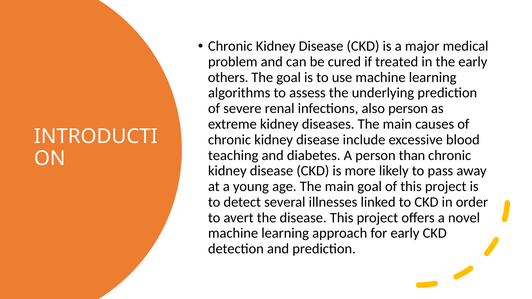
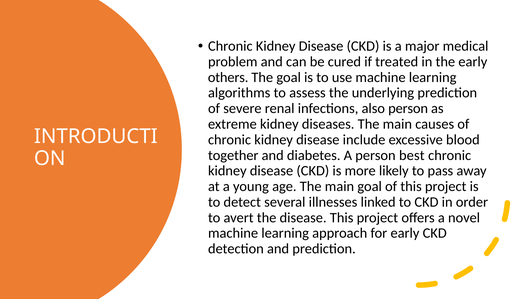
teaching: teaching -> together
than: than -> best
